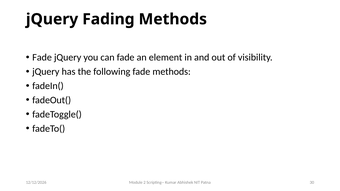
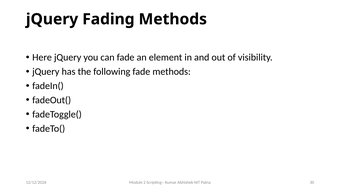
Fade at (42, 57): Fade -> Here
